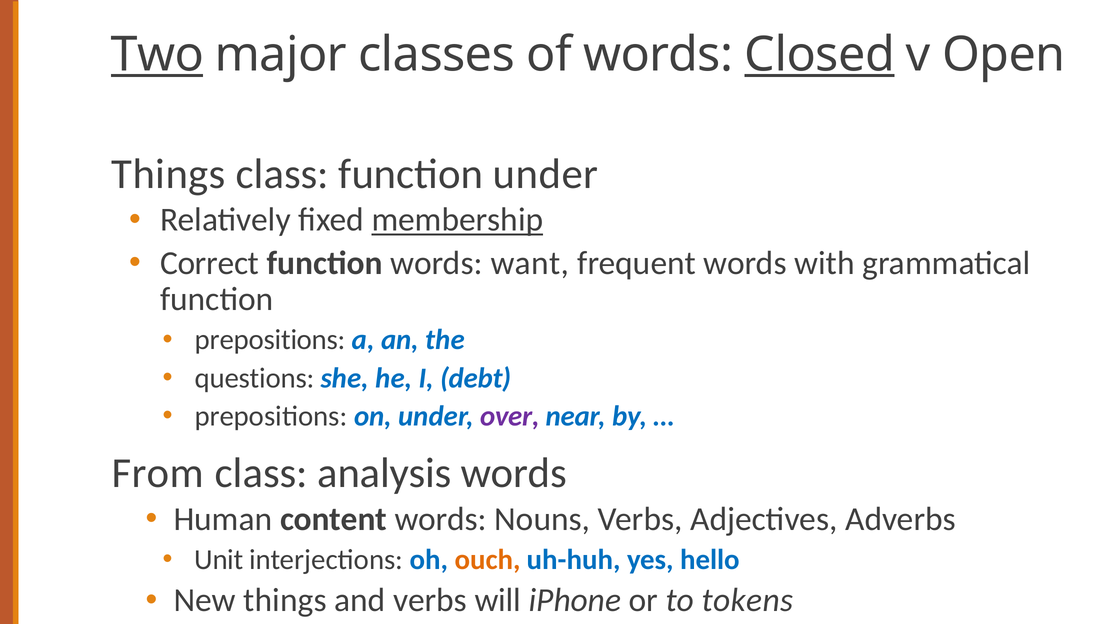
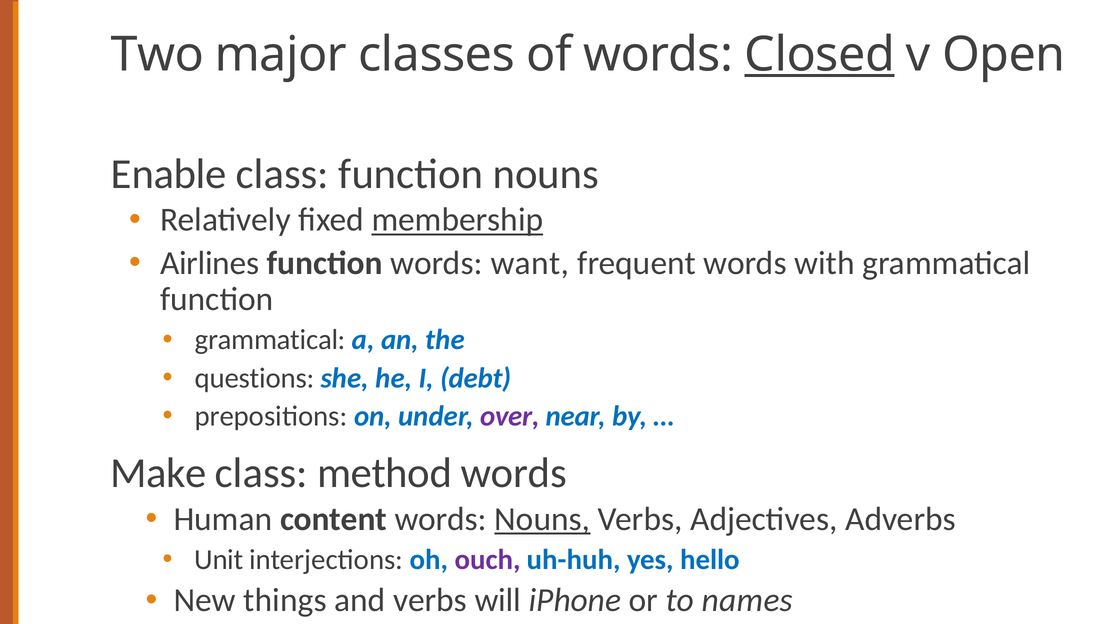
Two underline: present -> none
Things at (168, 174): Things -> Enable
function under: under -> nouns
Correct: Correct -> Airlines
prepositions at (270, 340): prepositions -> grammatical
From: From -> Make
analysis: analysis -> method
Nouns at (542, 519) underline: none -> present
ouch colour: orange -> purple
tokens: tokens -> names
